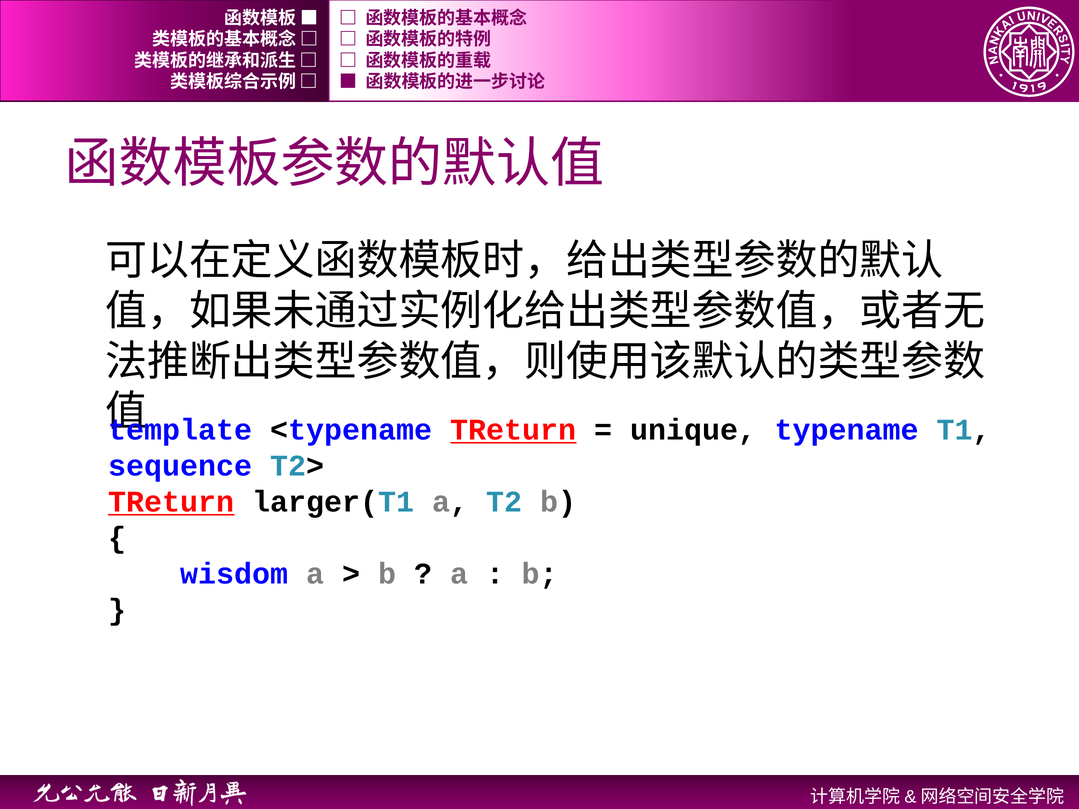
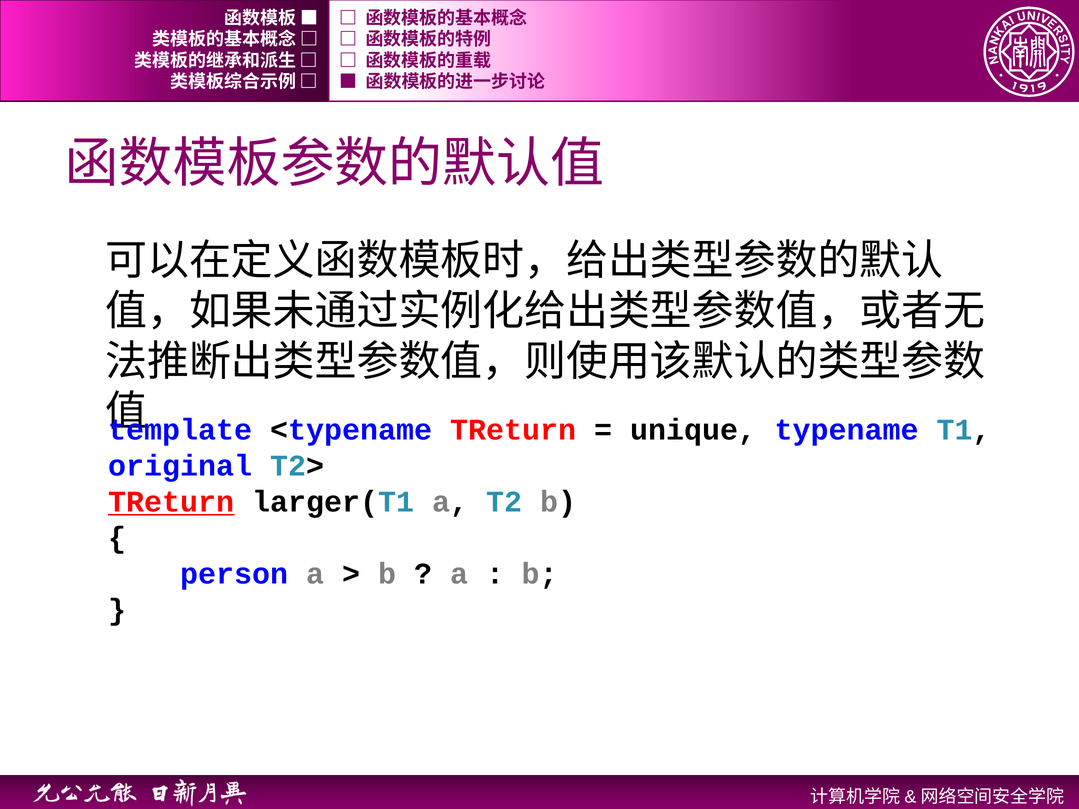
TReturn at (513, 430) underline: present -> none
sequence: sequence -> original
wisdom: wisdom -> person
